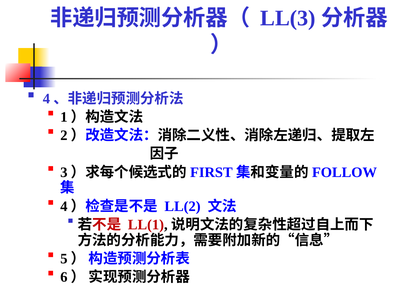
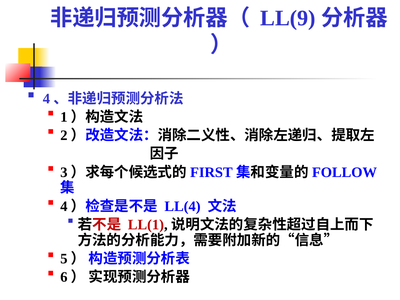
LL(3: LL(3 -> LL(9
LL(2: LL(2 -> LL(4
